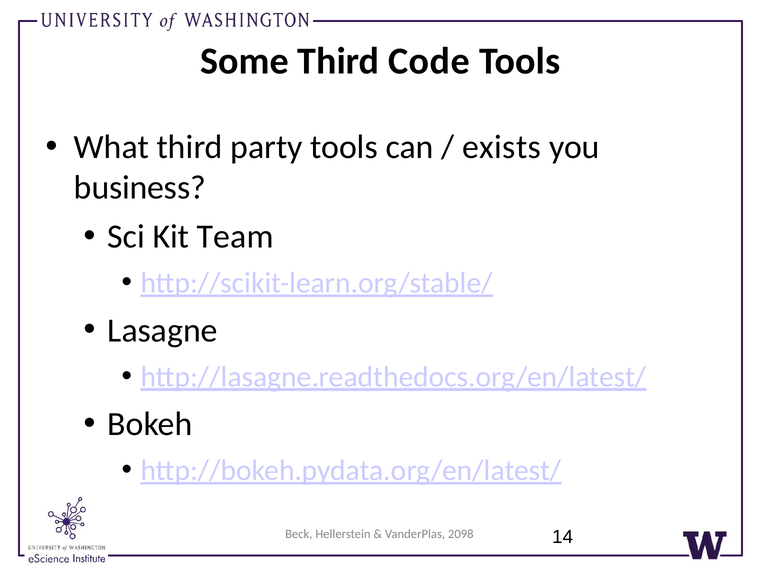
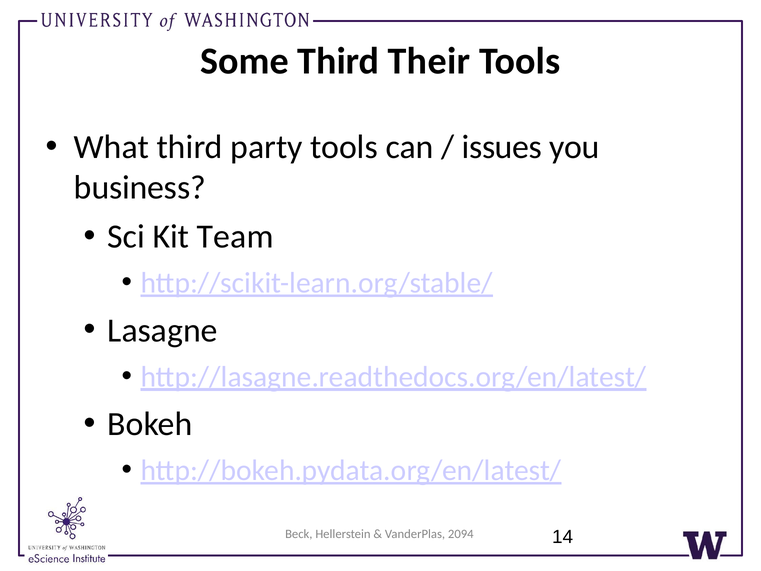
Code: Code -> Their
exists: exists -> issues
2098: 2098 -> 2094
